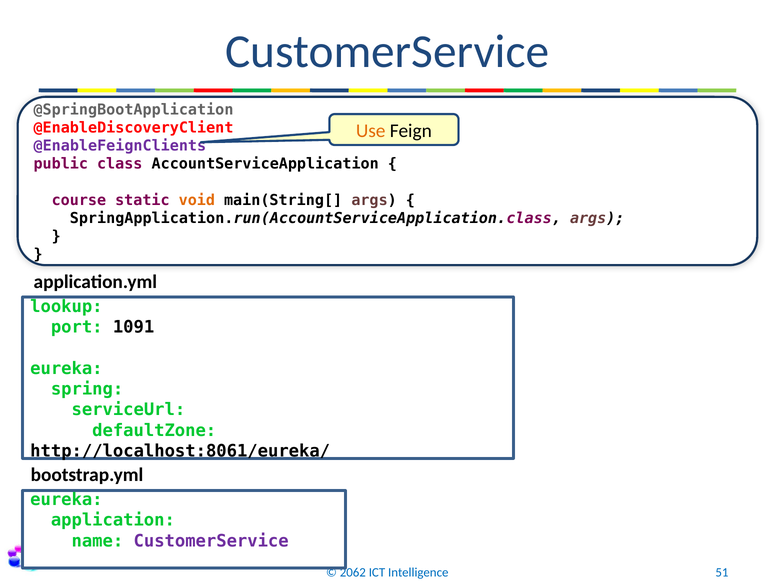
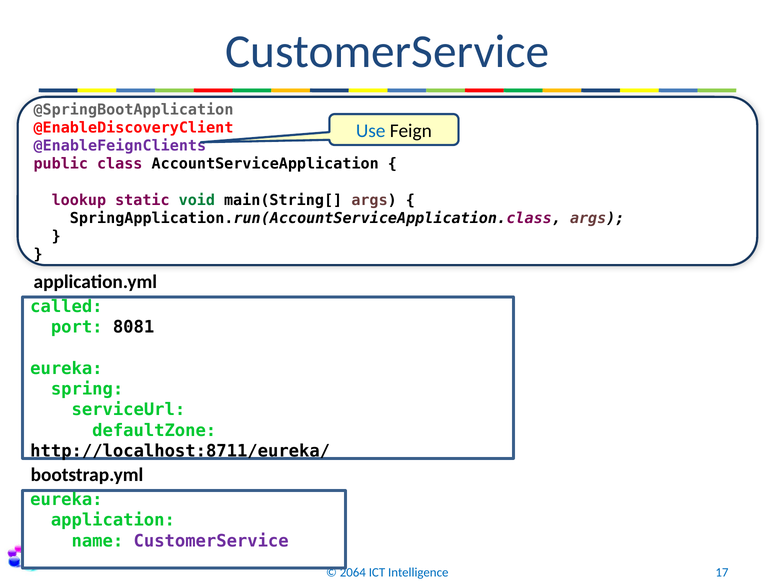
Use colour: orange -> blue
course: course -> lookup
void colour: orange -> green
lookup: lookup -> called
1091: 1091 -> 8081
http://localhost:8061/eureka/: http://localhost:8061/eureka/ -> http://localhost:8711/eureka/
2062: 2062 -> 2064
51: 51 -> 17
